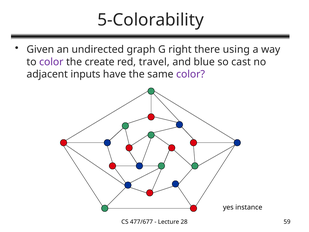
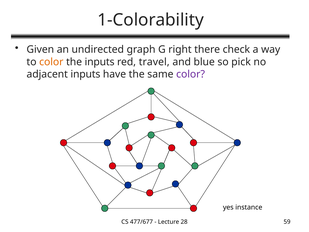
5-Colorability: 5-Colorability -> 1-Colorability
using: using -> check
color at (51, 62) colour: purple -> orange
the create: create -> inputs
cast: cast -> pick
